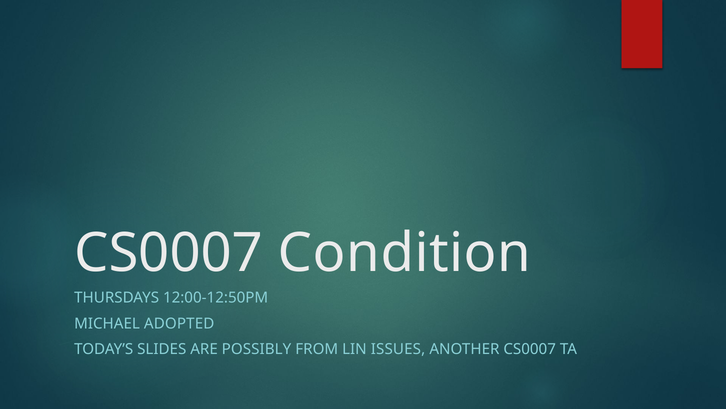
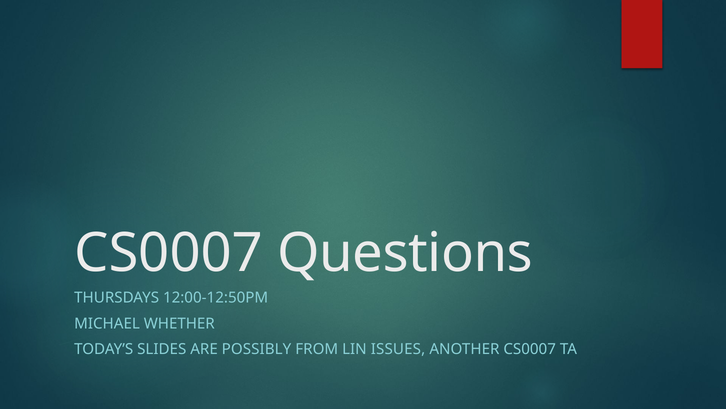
Condition: Condition -> Questions
ADOPTED: ADOPTED -> WHETHER
